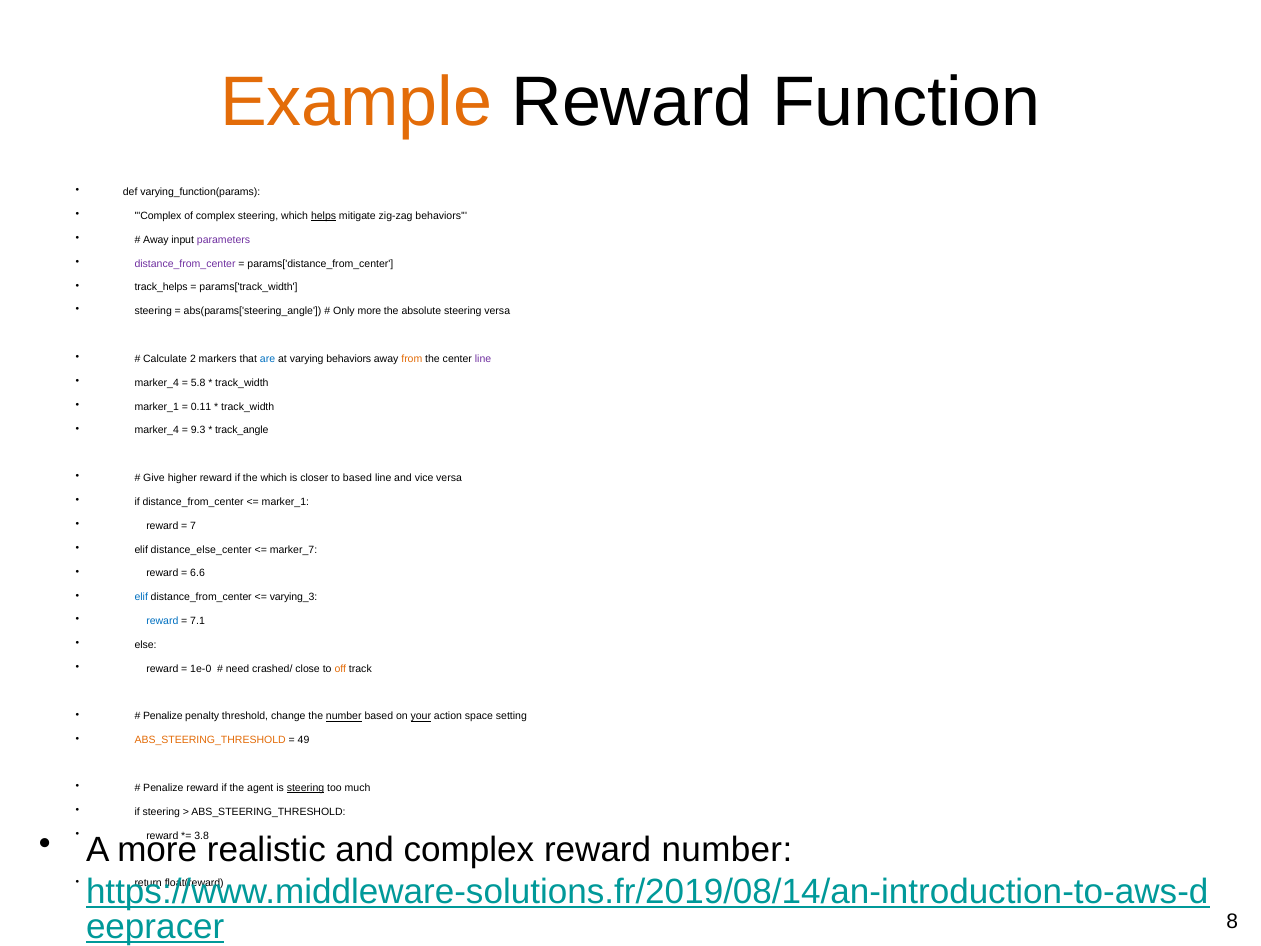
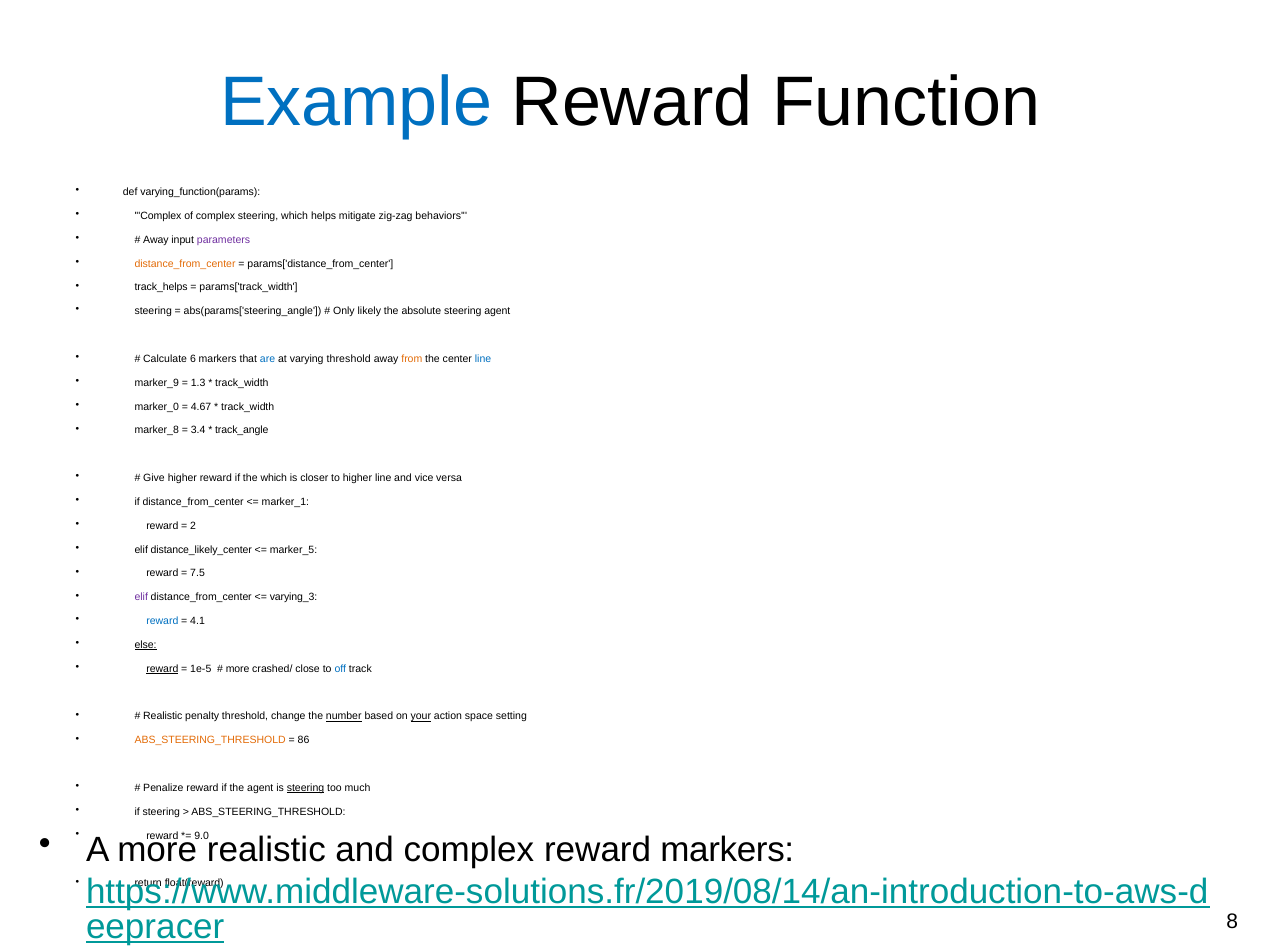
Example colour: orange -> blue
helps underline: present -> none
distance_from_center at (185, 263) colour: purple -> orange
Only more: more -> likely
steering versa: versa -> agent
2: 2 -> 6
varying behaviors: behaviors -> threshold
line at (483, 359) colour: purple -> blue
marker_4 at (157, 383): marker_4 -> marker_9
5.8: 5.8 -> 1.3
marker_1 at (157, 406): marker_1 -> marker_0
0.11: 0.11 -> 4.67
marker_4 at (157, 430): marker_4 -> marker_8
9.3: 9.3 -> 3.4
to based: based -> higher
7: 7 -> 2
distance_else_center: distance_else_center -> distance_likely_center
marker_7: marker_7 -> marker_5
6.6: 6.6 -> 7.5
elif at (141, 597) colour: blue -> purple
7.1: 7.1 -> 4.1
else underline: none -> present
reward at (162, 669) underline: none -> present
1e-0: 1e-0 -> 1e-5
need at (238, 669): need -> more
off colour: orange -> blue
Penalize at (163, 716): Penalize -> Realistic
49: 49 -> 86
3.8: 3.8 -> 9.0
reward number: number -> markers
